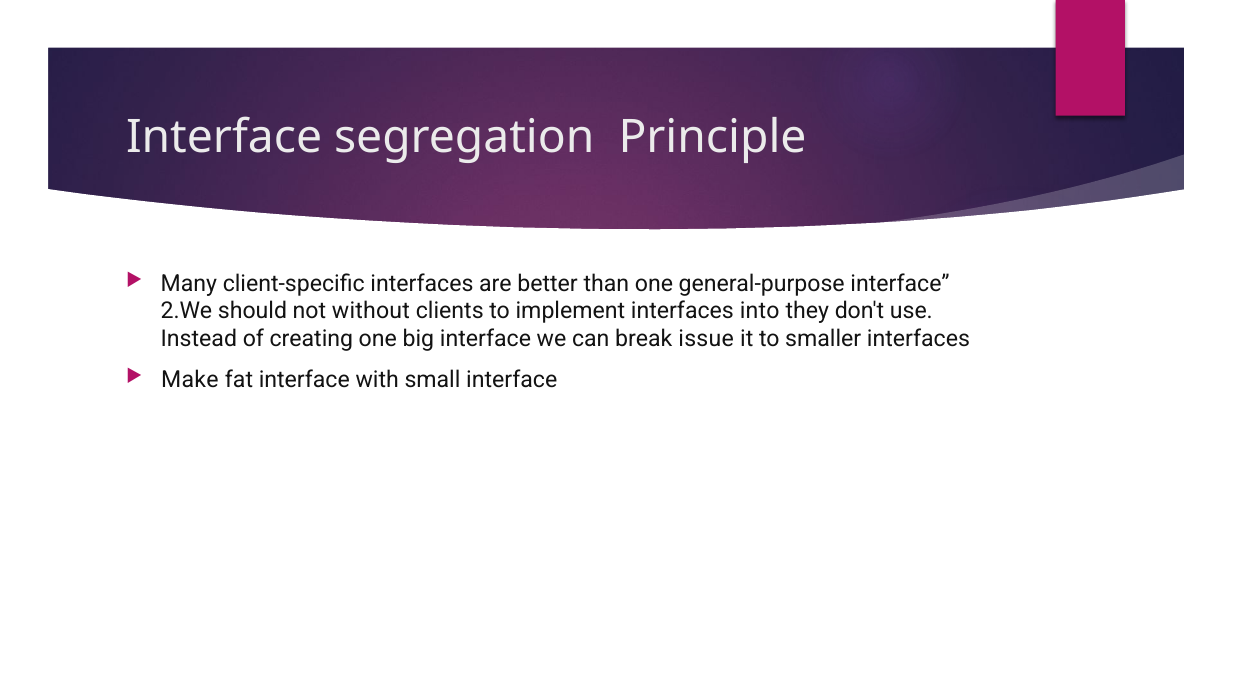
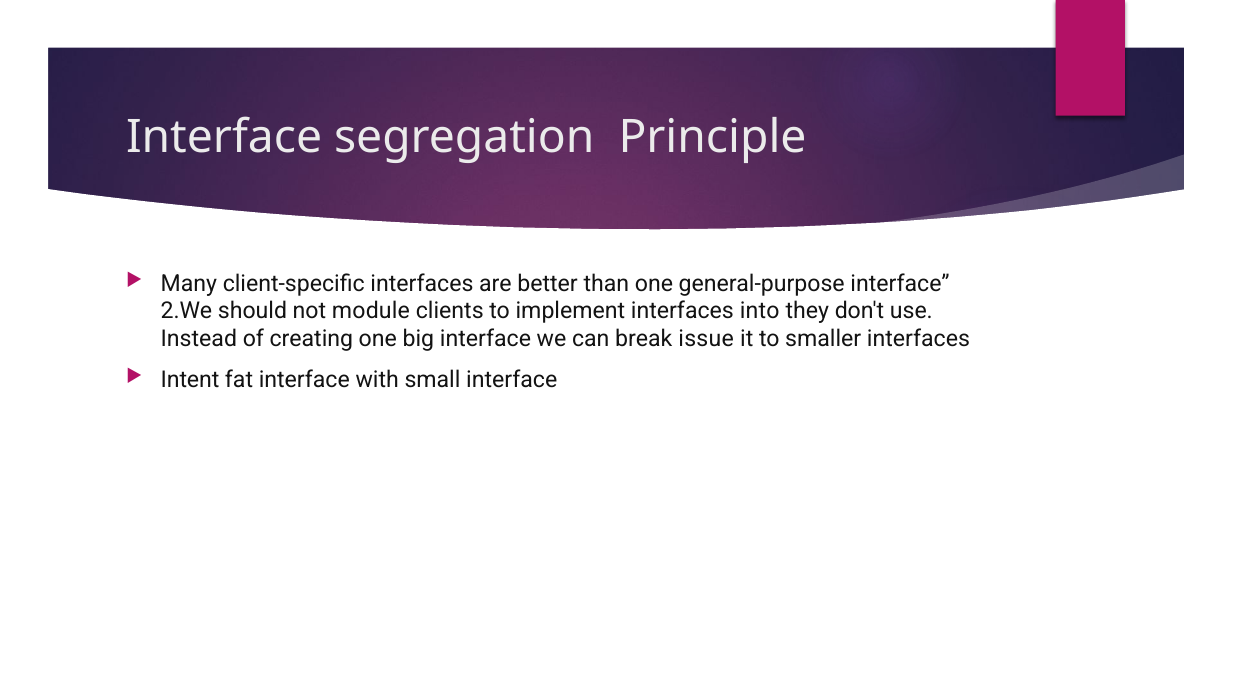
without: without -> module
Make: Make -> Intent
